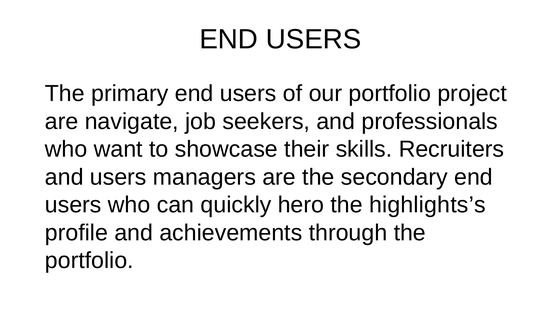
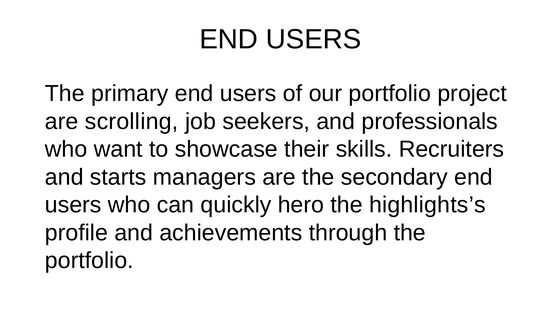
navigate: navigate -> scrolling
and users: users -> starts
